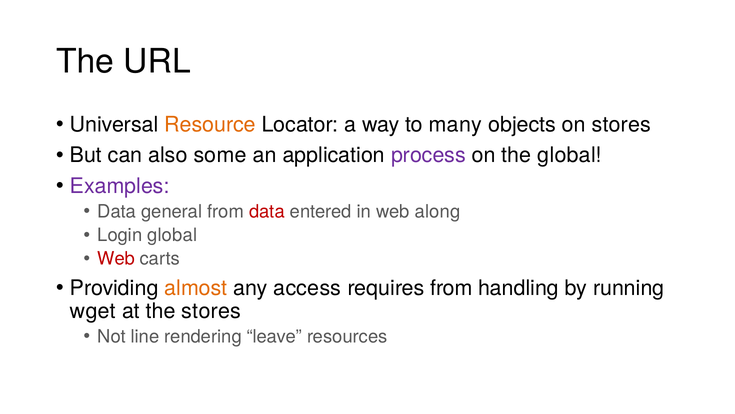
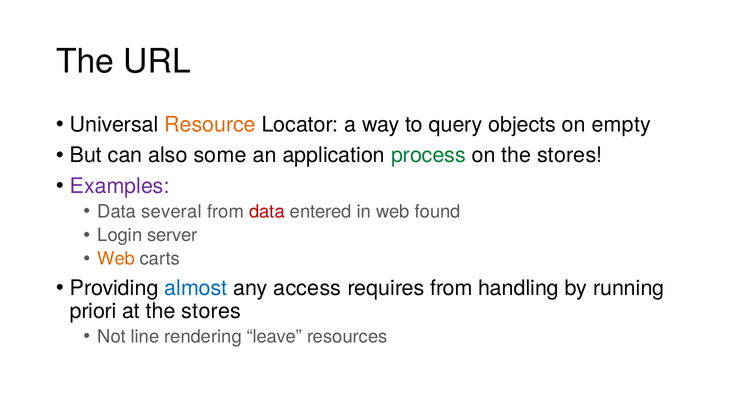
many: many -> query
on stores: stores -> empty
process colour: purple -> green
on the global: global -> stores
general: general -> several
along: along -> found
Login global: global -> server
Web at (116, 259) colour: red -> orange
almost colour: orange -> blue
wget: wget -> priori
